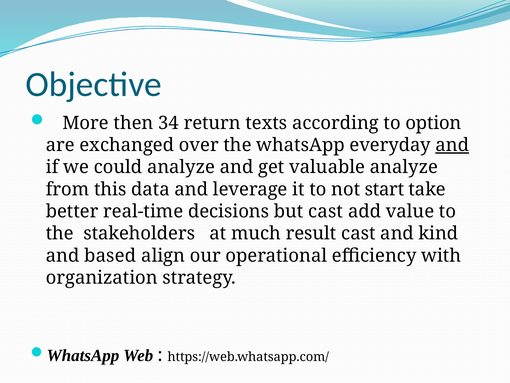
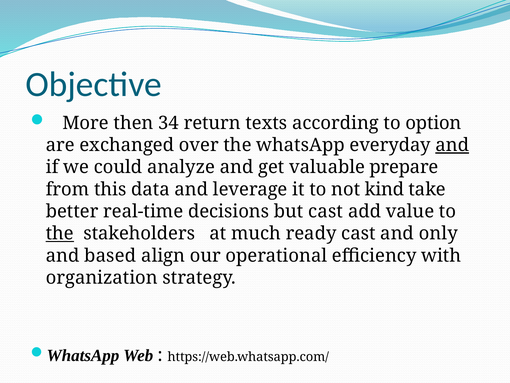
valuable analyze: analyze -> prepare
start: start -> kind
the at (60, 233) underline: none -> present
result: result -> ready
kind: kind -> only
